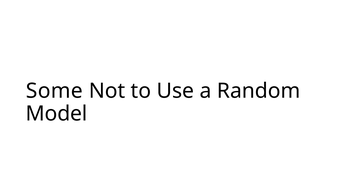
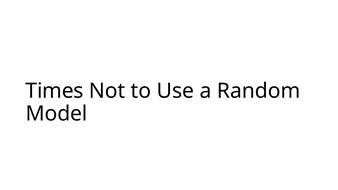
Some: Some -> Times
